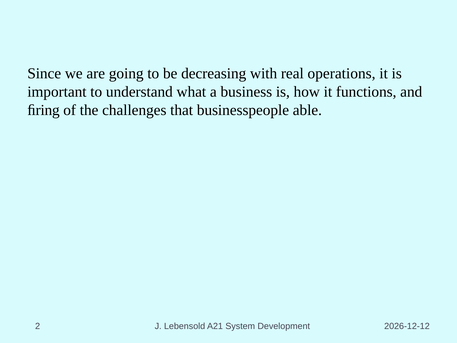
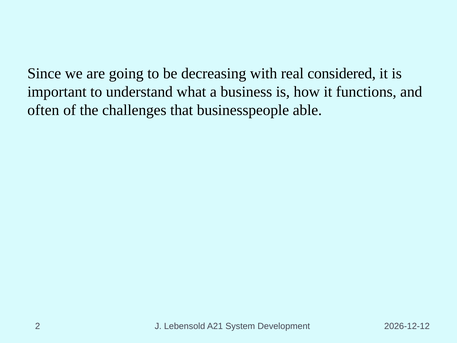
operations: operations -> considered
ﬁring: ﬁring -> often
